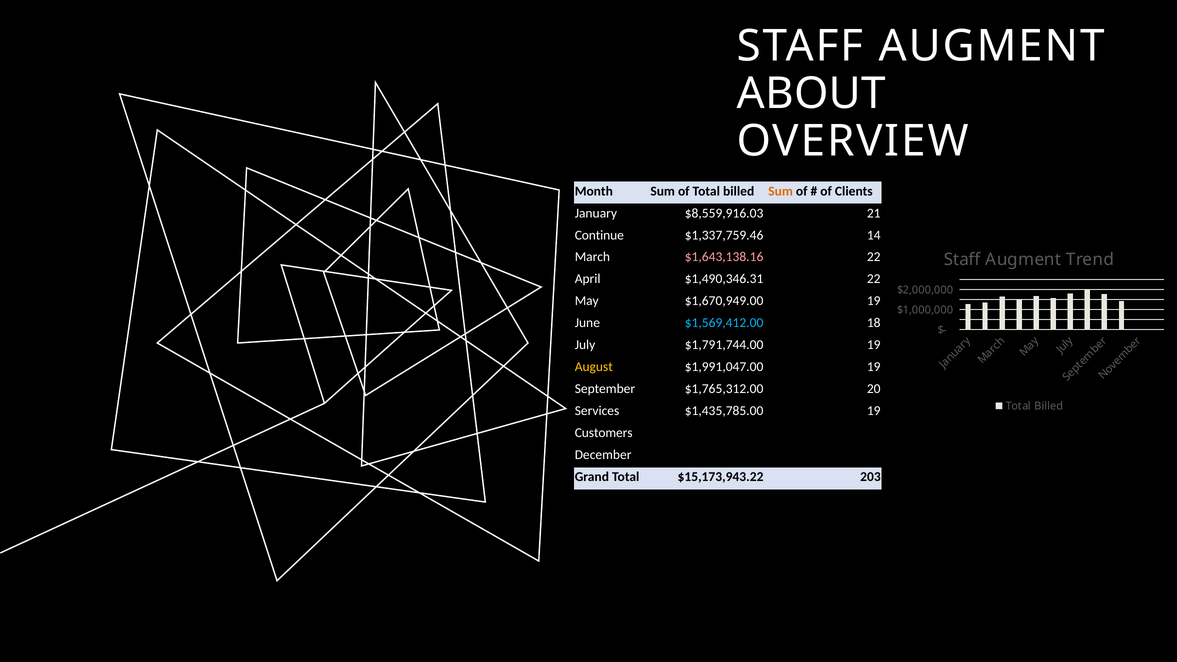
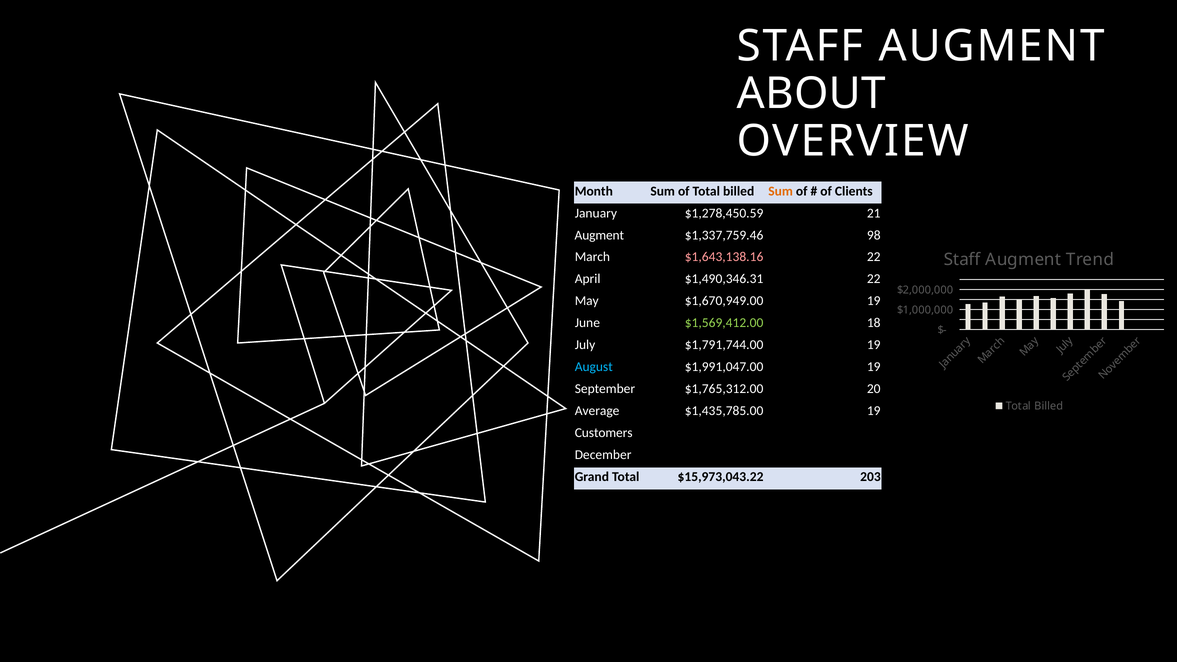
$8,559,916.03: $8,559,916.03 -> $1,278,450.59
Continue at (599, 235): Continue -> Augment
14: 14 -> 98
$1,569,412.00 colour: light blue -> light green
August colour: yellow -> light blue
Services: Services -> Average
$15,173,943.22: $15,173,943.22 -> $15,973,043.22
